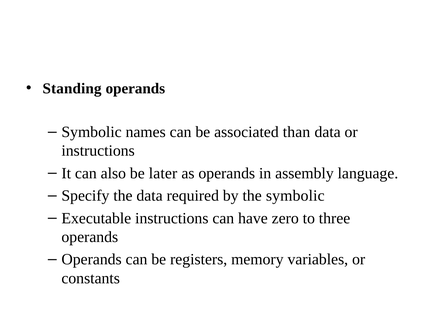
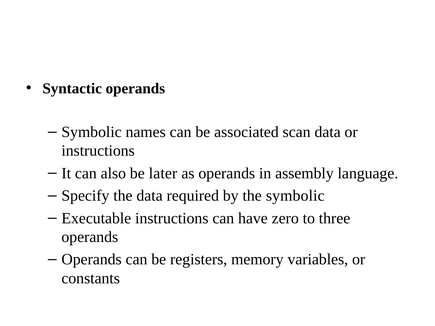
Standing: Standing -> Syntactic
than: than -> scan
